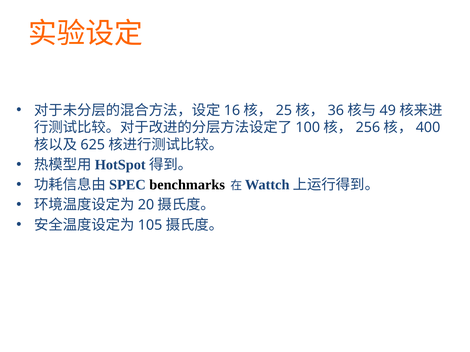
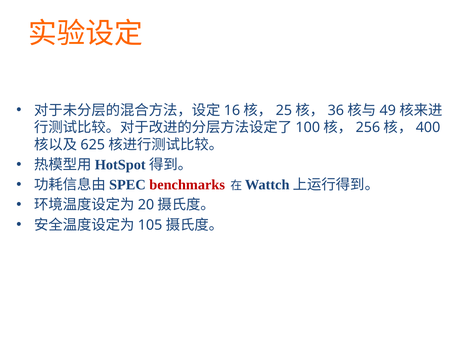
benchmarks colour: black -> red
